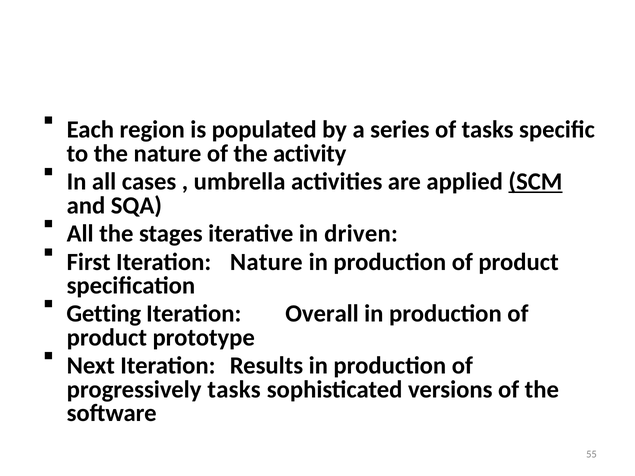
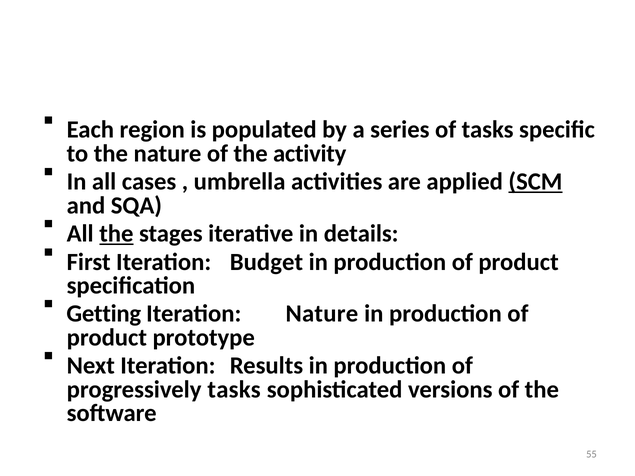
the at (116, 234) underline: none -> present
driven: driven -> details
Iteration Nature: Nature -> Budget
Iteration Overall: Overall -> Nature
